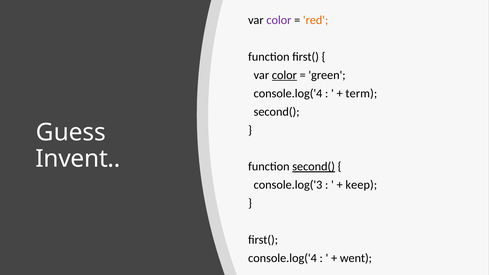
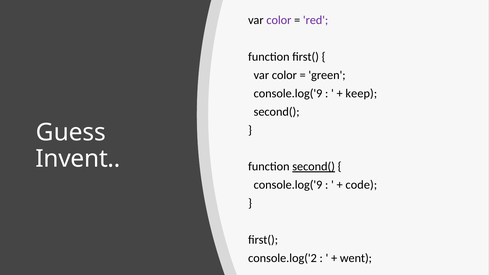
red colour: orange -> purple
color at (284, 75) underline: present -> none
console.log('4 at (288, 93): console.log('4 -> console.log('9
term: term -> keep
console.log('3 at (288, 185): console.log('3 -> console.log('9
keep: keep -> code
console.log('4 at (282, 258): console.log('4 -> console.log('2
